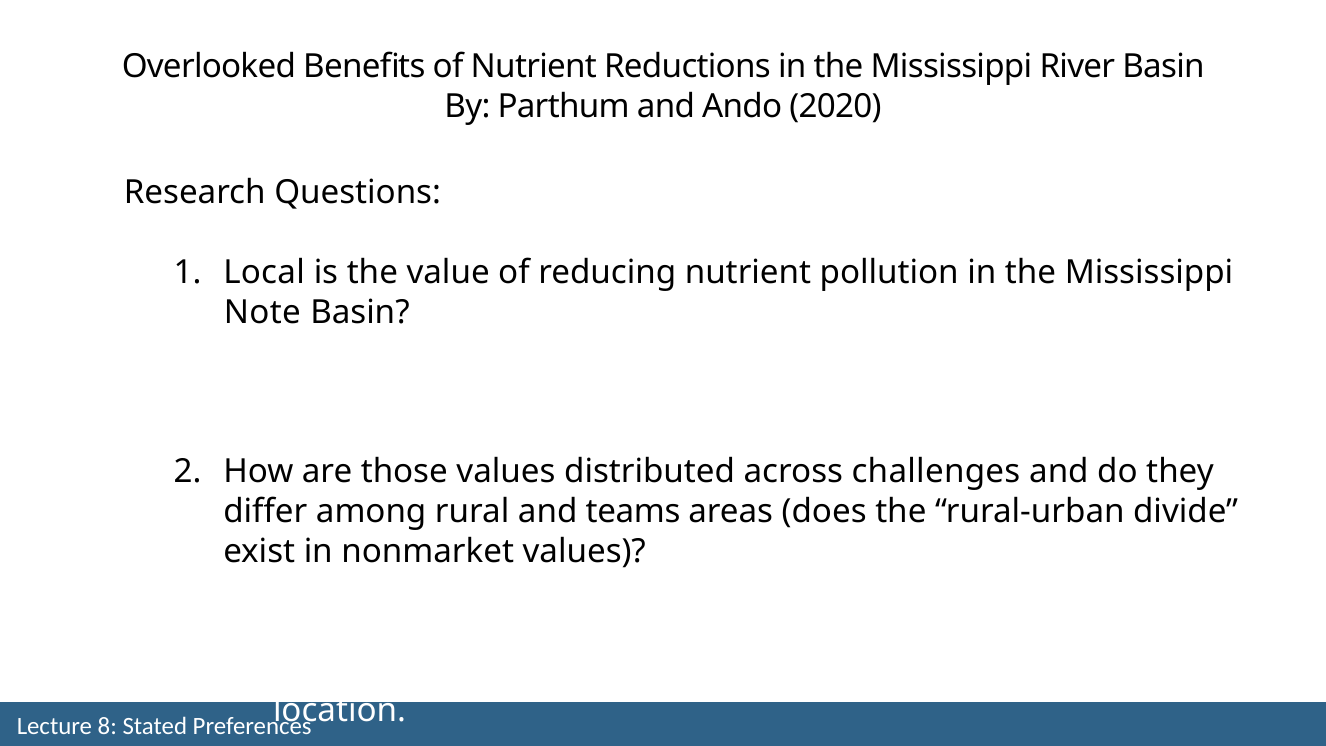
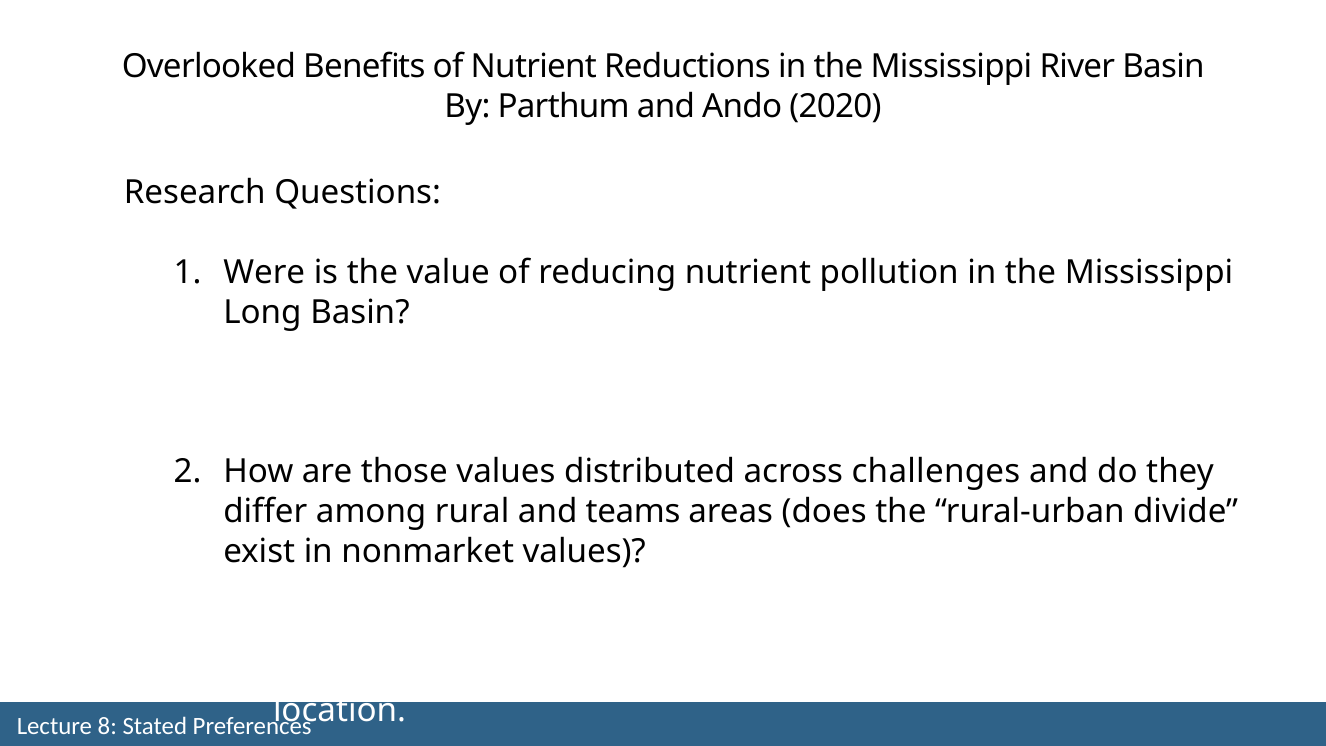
Local: Local -> Were
Note: Note -> Long
